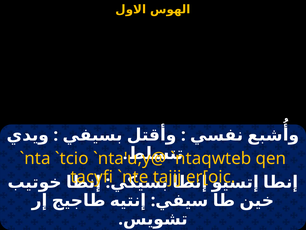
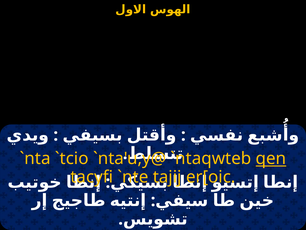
qen underline: none -> present
